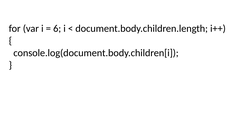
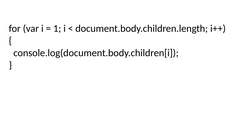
6: 6 -> 1
